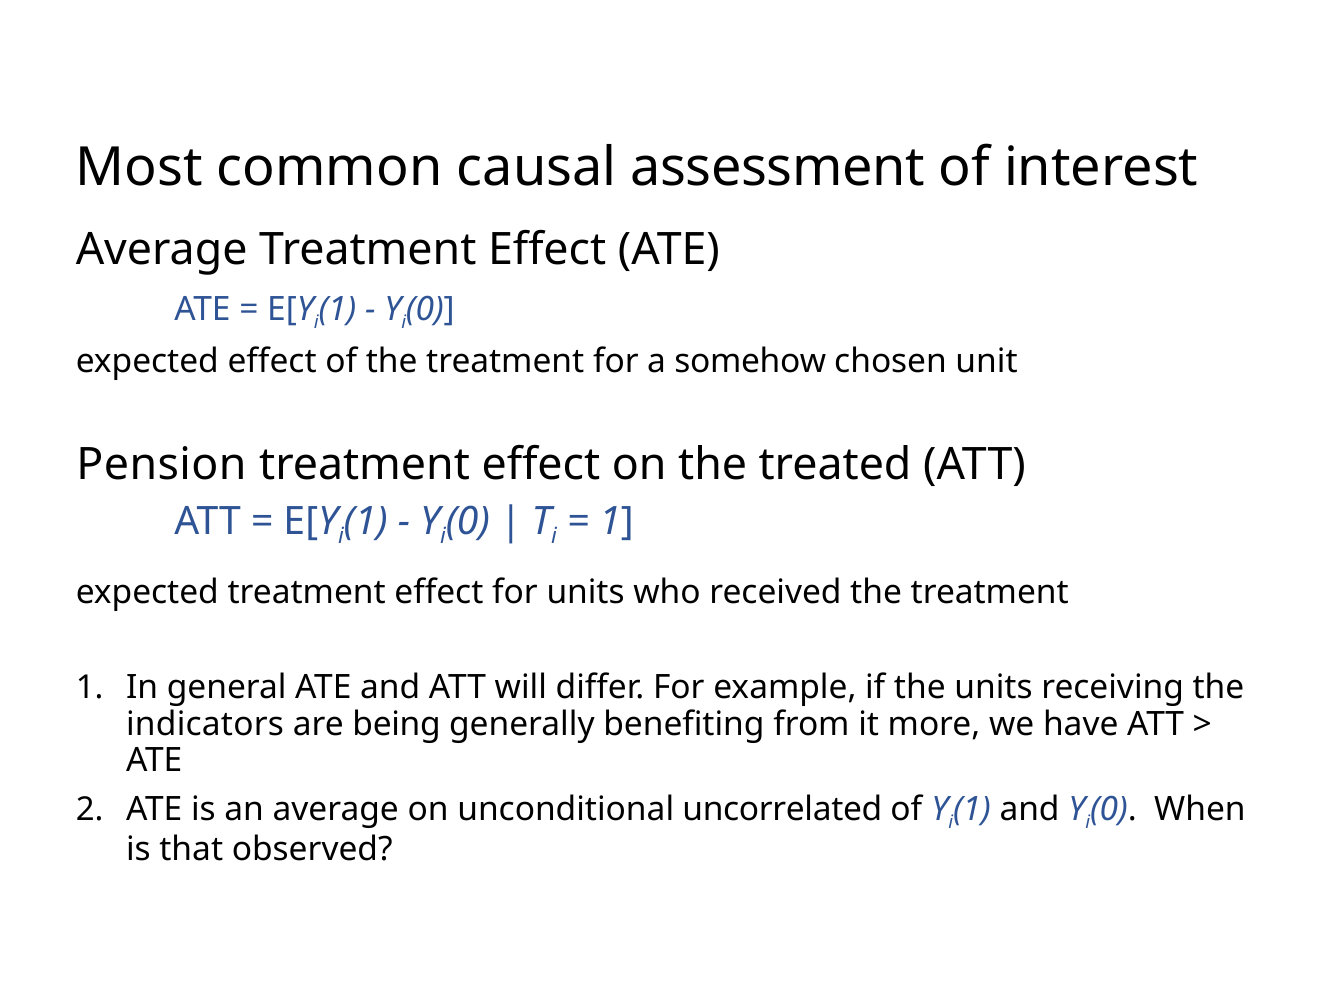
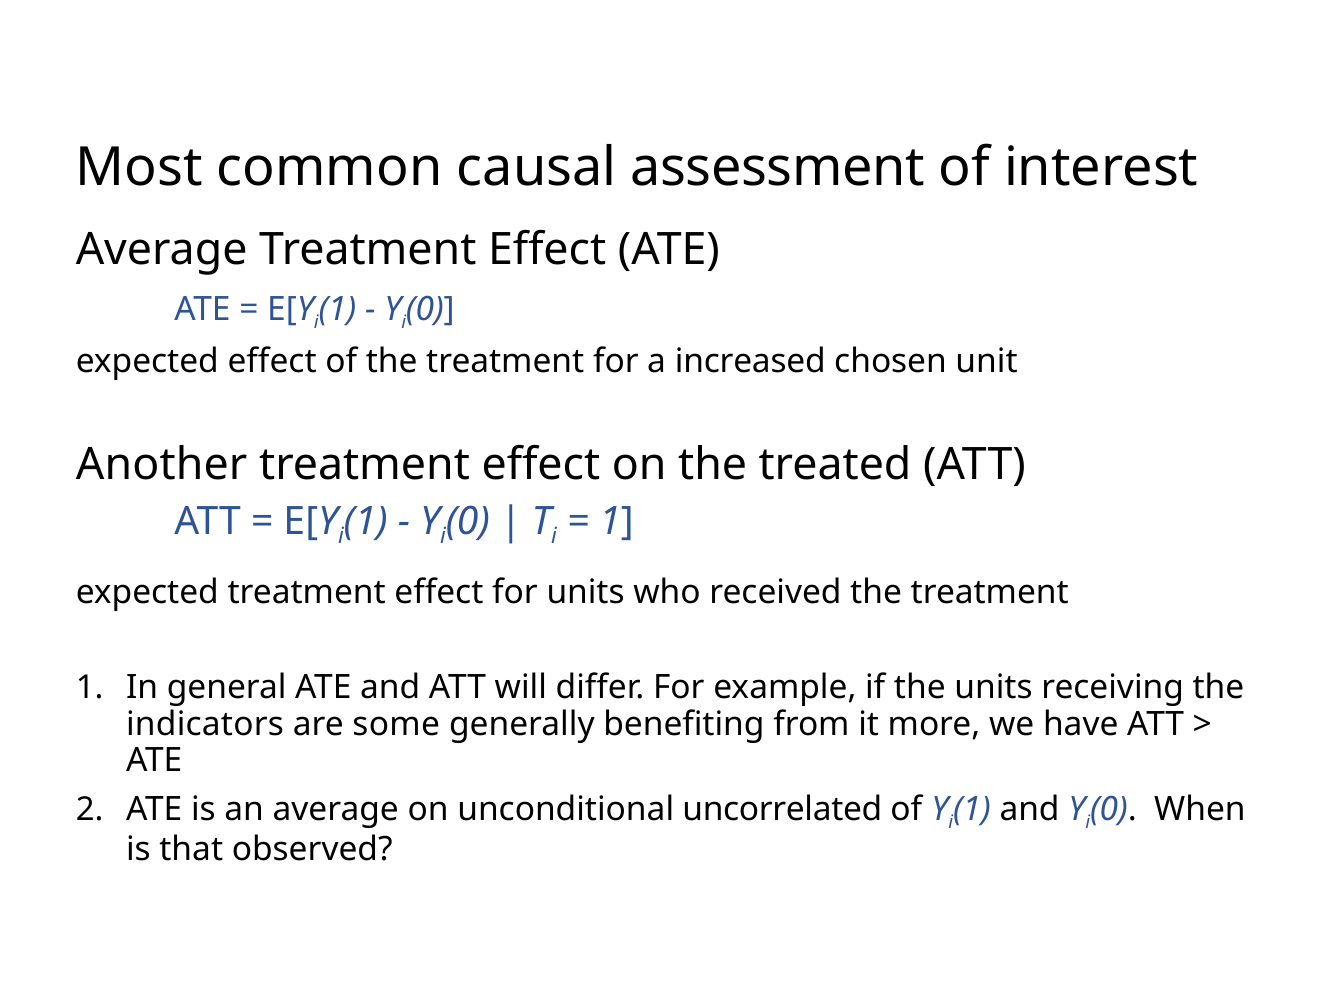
somehow: somehow -> increased
Pension: Pension -> Another
being: being -> some
